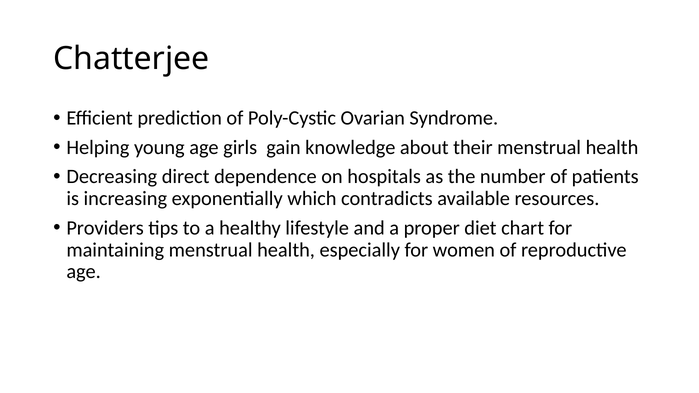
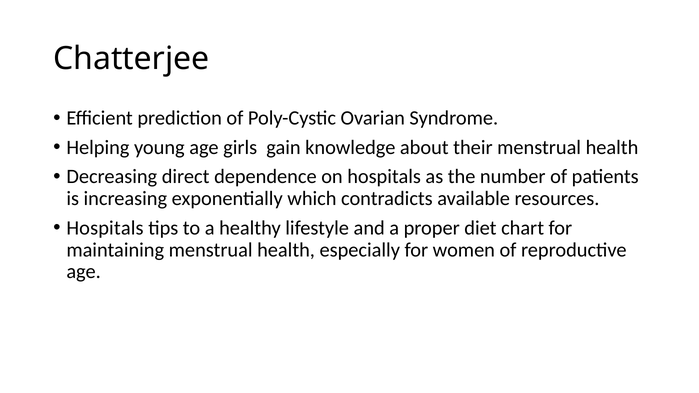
Providers at (105, 228): Providers -> Hospitals
